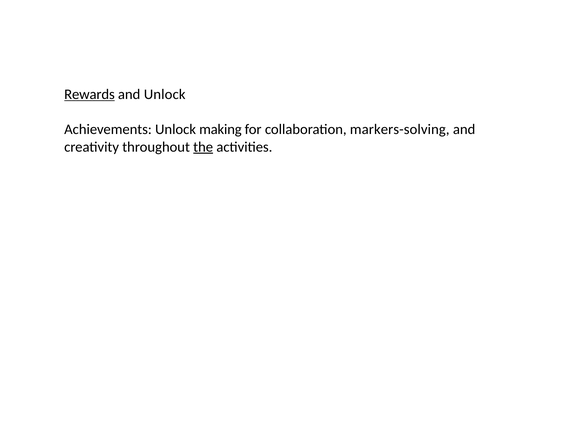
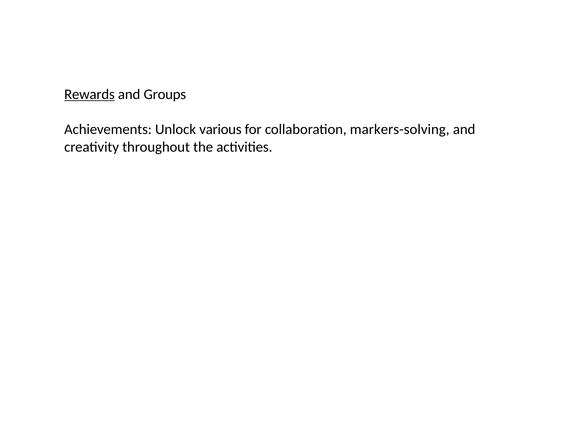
and Unlock: Unlock -> Groups
making: making -> various
the underline: present -> none
